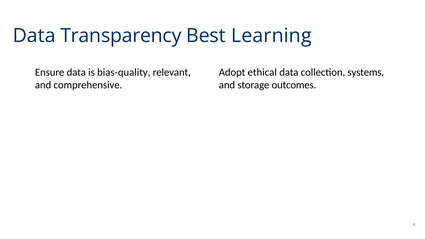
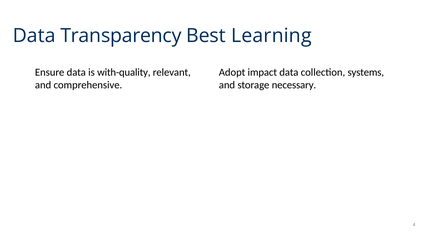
bias-quality: bias-quality -> with-quality
ethical: ethical -> impact
outcomes: outcomes -> necessary
